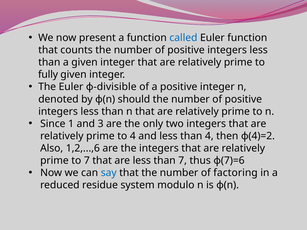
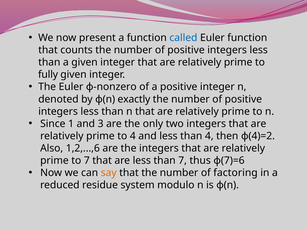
ϕ-divisible: ϕ-divisible -> ϕ-nonzero
should: should -> exactly
say colour: blue -> orange
